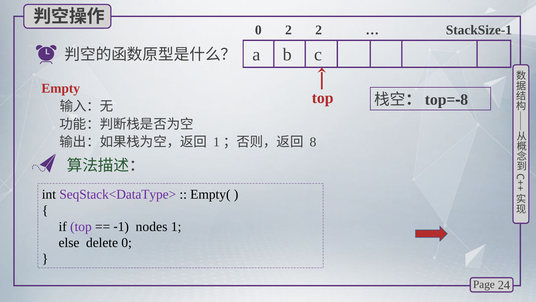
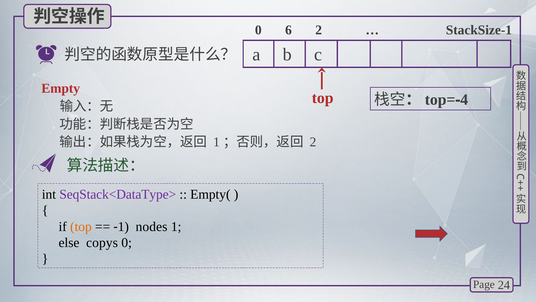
0 2: 2 -> 6
8 at (464, 100): 8 -> 4
8 at (313, 142): 8 -> 2
top at (81, 226) colour: purple -> orange
delete: delete -> copys
